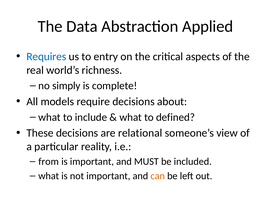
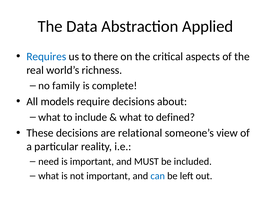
entry: entry -> there
simply: simply -> family
from: from -> need
can colour: orange -> blue
